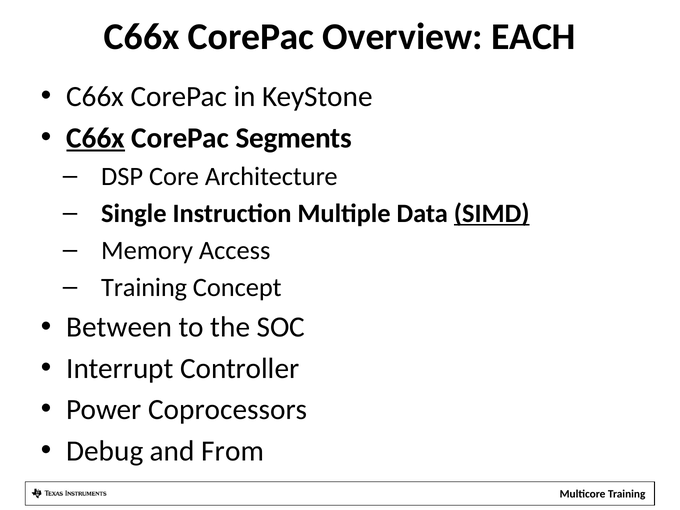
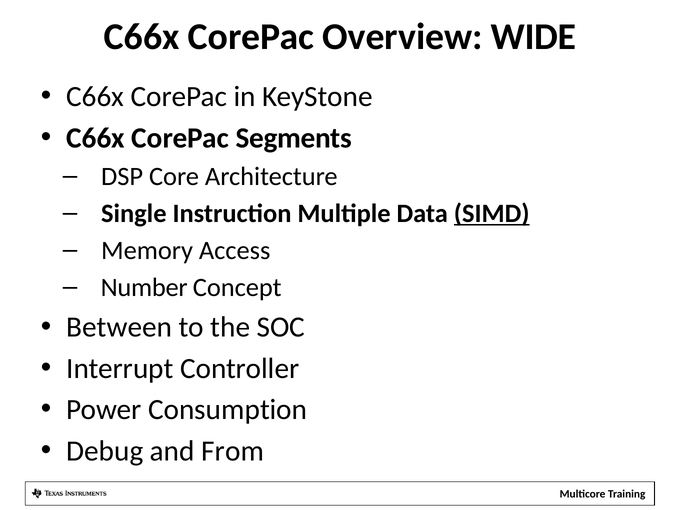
EACH: EACH -> WIDE
C66x at (96, 138) underline: present -> none
Training at (144, 288): Training -> Number
Coprocessors: Coprocessors -> Consumption
